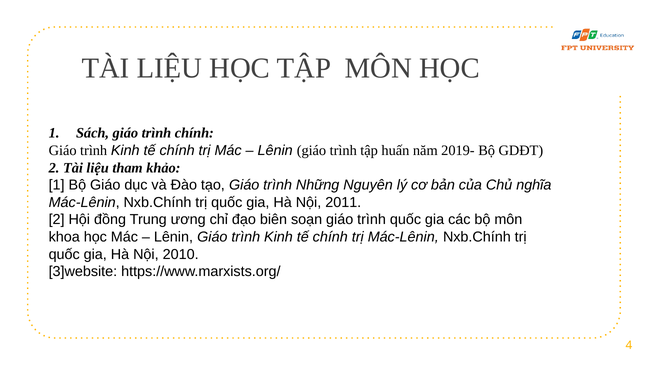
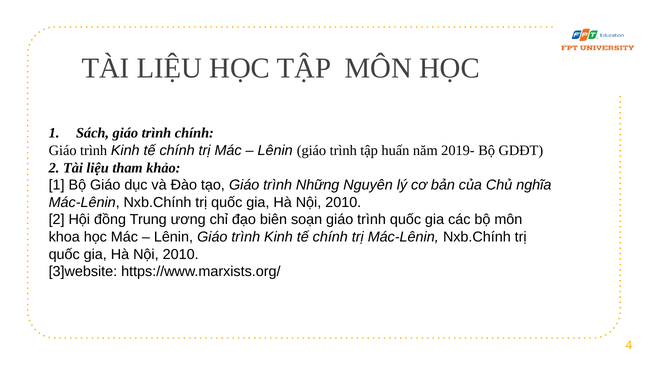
2011 at (343, 202): 2011 -> 2010
